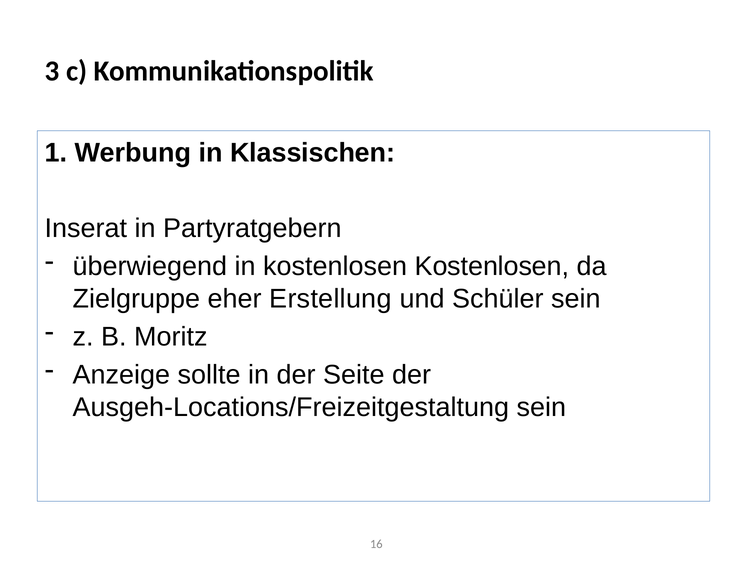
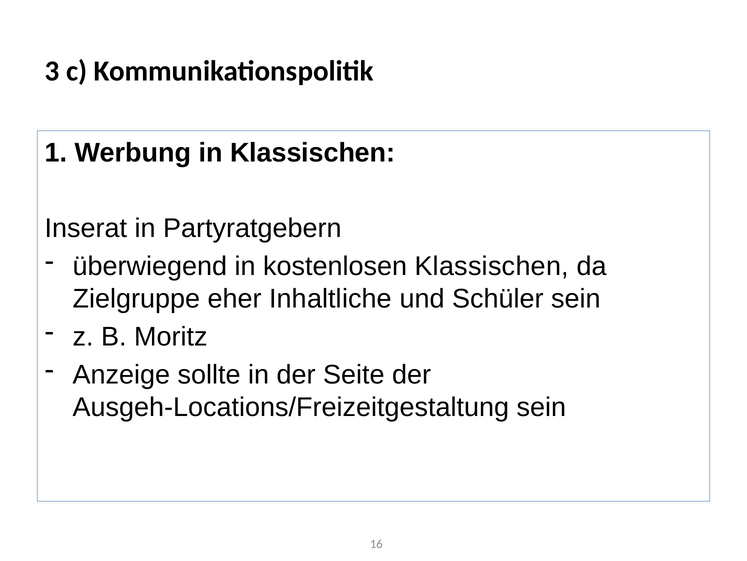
kostenlosen Kostenlosen: Kostenlosen -> Klassischen
Erstellung: Erstellung -> Inhaltliche
